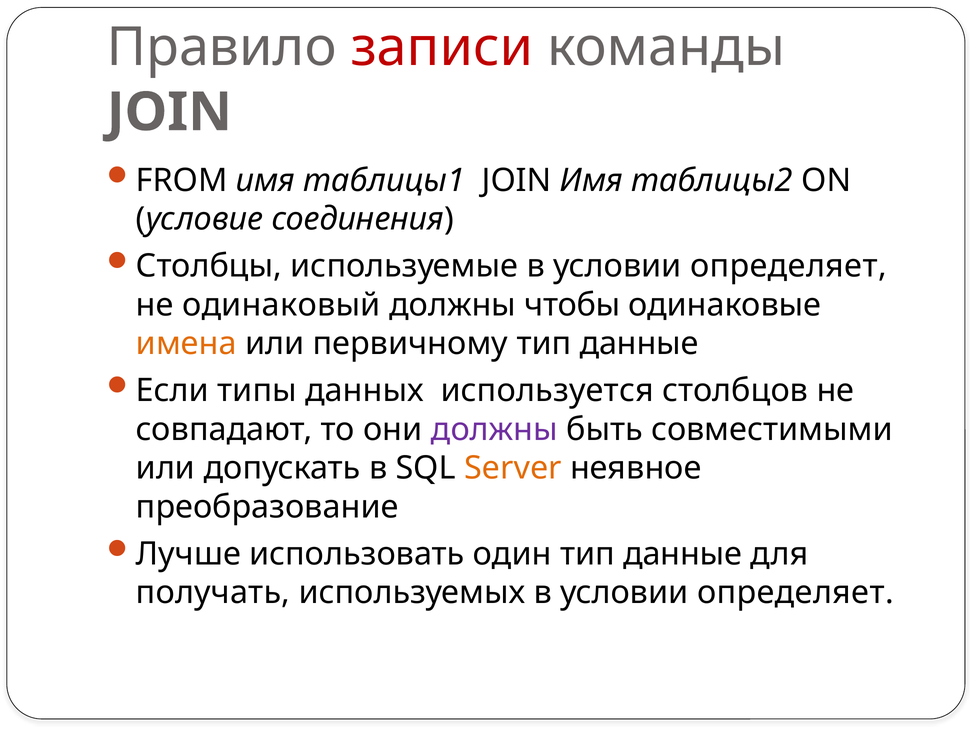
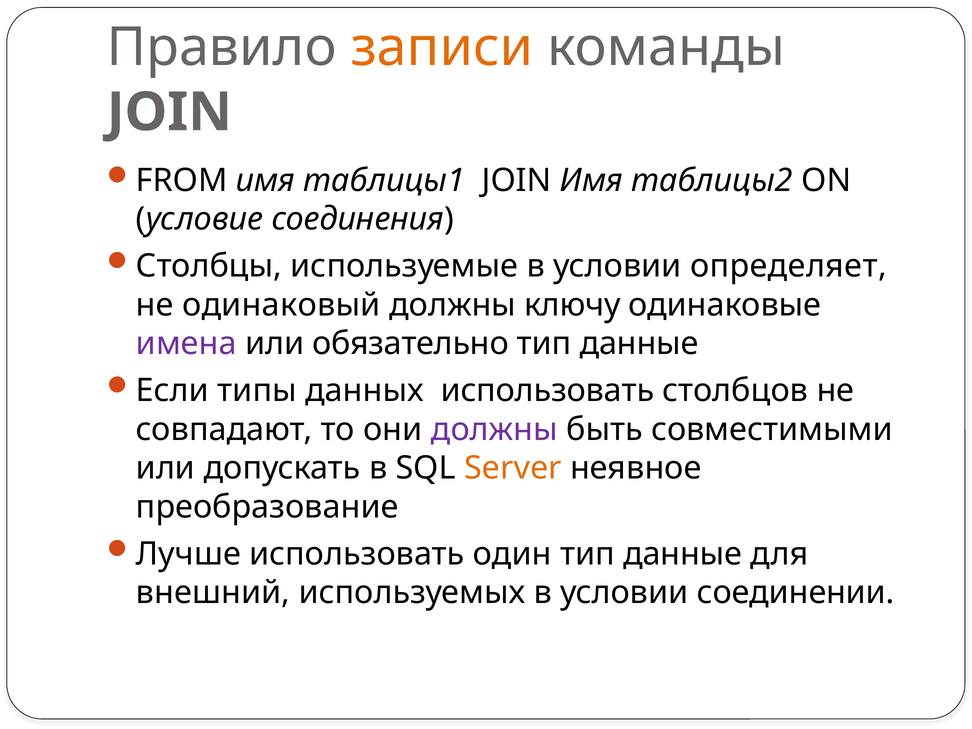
записи colour: red -> orange
чтобы: чтобы -> ключу
имена colour: orange -> purple
первичному: первичному -> обязательно
данных используется: используется -> использовать
получать: получать -> внешний
используемых в условии определяет: определяет -> соединении
